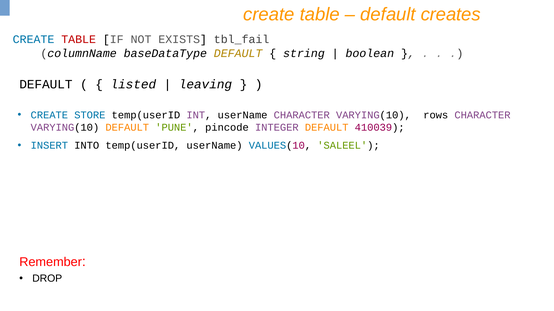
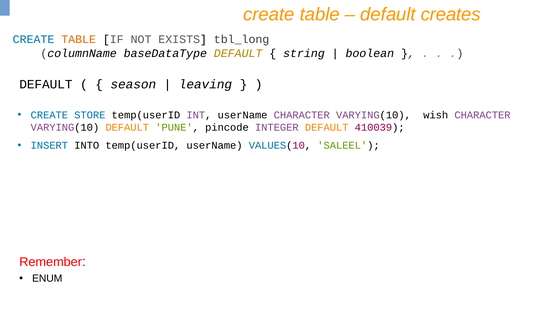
TABLE at (79, 39) colour: red -> orange
tbl_fail: tbl_fail -> tbl_long
listed: listed -> season
rows: rows -> wish
DROP: DROP -> ENUM
